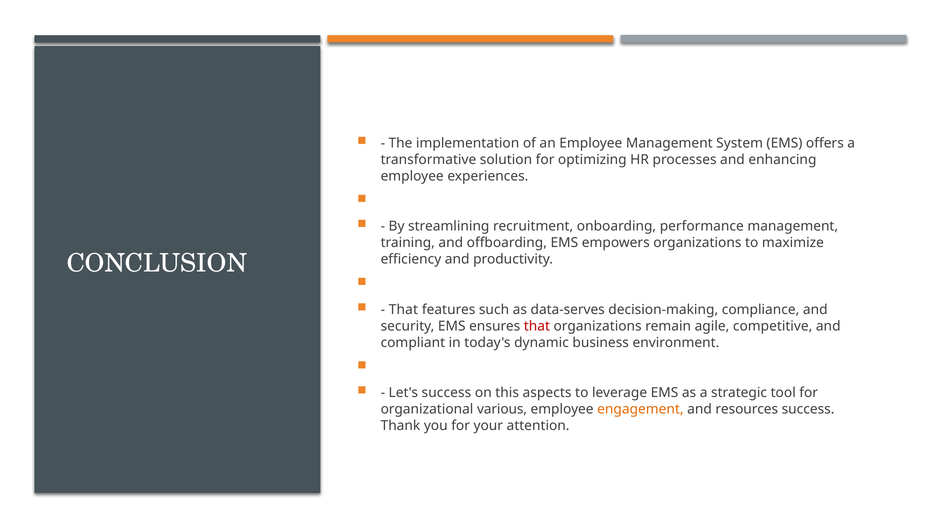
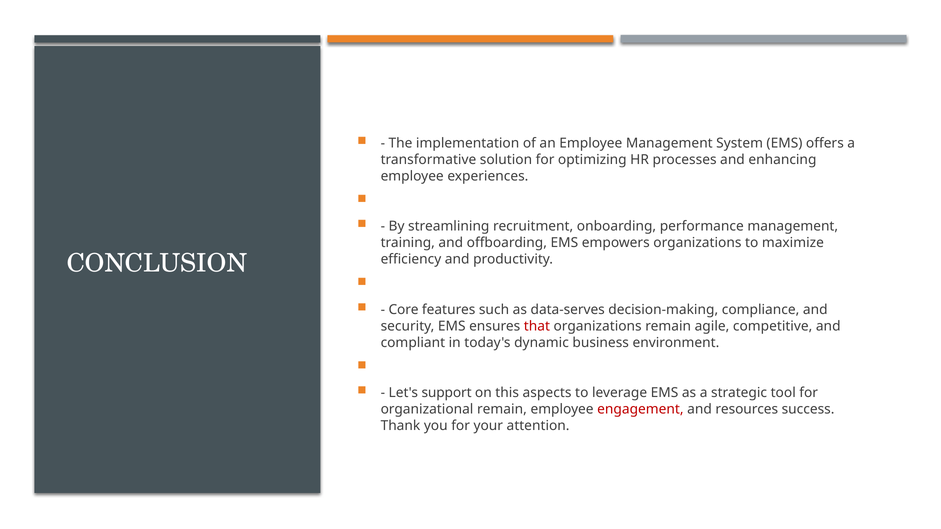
That at (403, 310): That -> Core
Let's success: success -> support
organizational various: various -> remain
engagement colour: orange -> red
